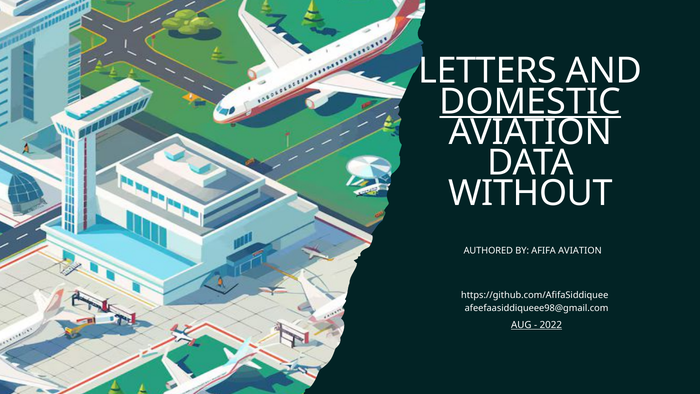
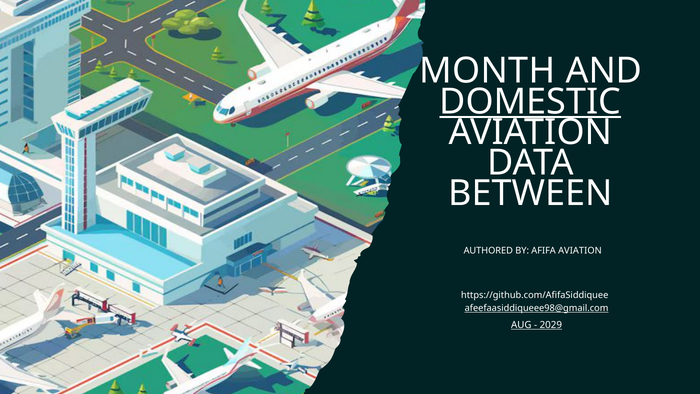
LETTERS: LETTERS -> MONTH
WITHOUT: WITHOUT -> BETWEEN
afeefaasiddiqueee98@gmail.com underline: none -> present
2022: 2022 -> 2029
